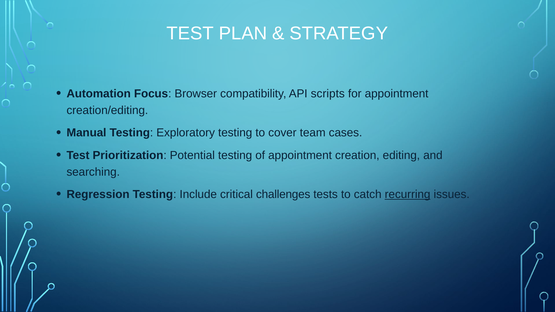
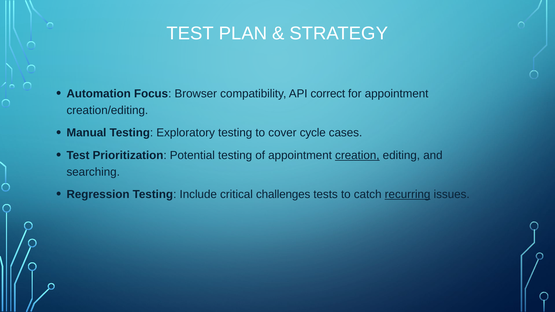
scripts: scripts -> correct
team: team -> cycle
creation underline: none -> present
